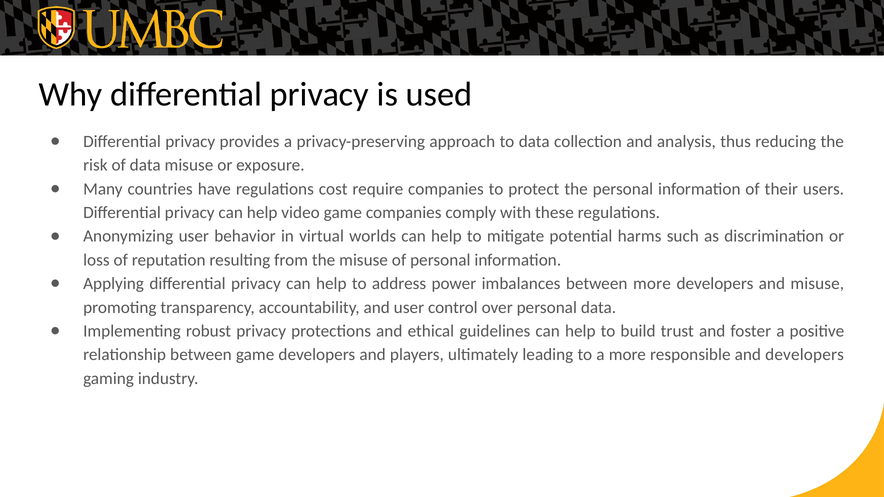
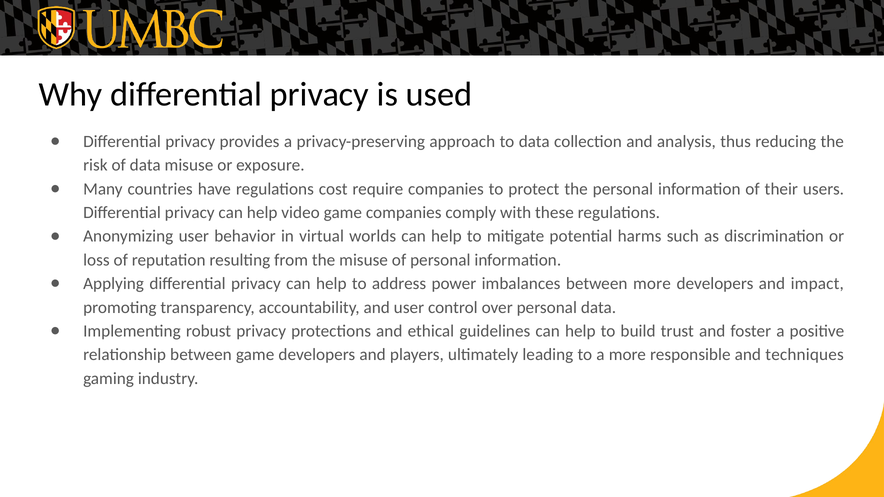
and misuse: misuse -> impact
and developers: developers -> techniques
